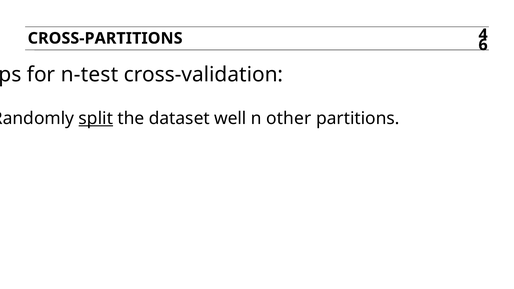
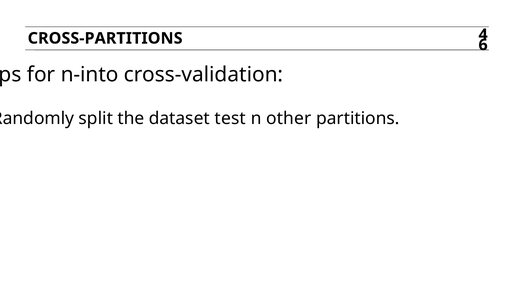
n-test: n-test -> n-into
split underline: present -> none
well: well -> test
